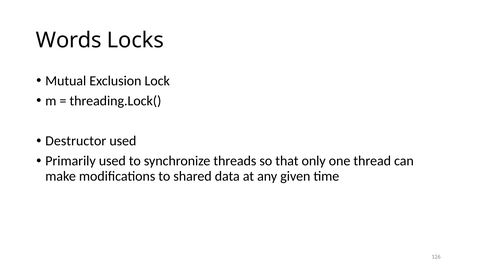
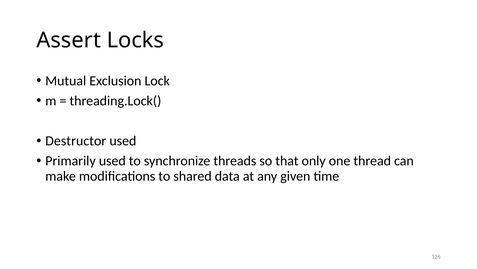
Words: Words -> Assert
